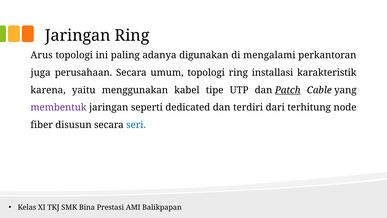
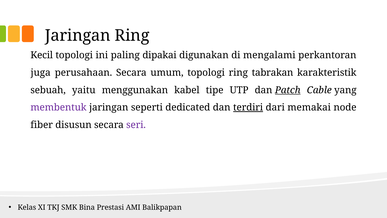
Arus: Arus -> Kecil
adanya: adanya -> dipakai
installasi: installasi -> tabrakan
karena: karena -> sebuah
terdiri underline: none -> present
terhitung: terhitung -> memakai
seri colour: blue -> purple
